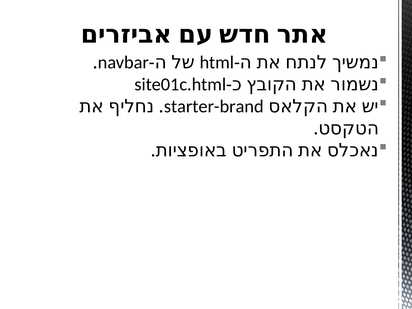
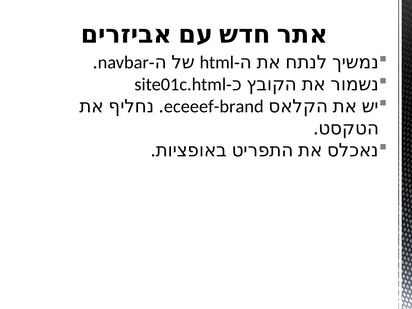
starter-brand: starter-brand -> eceeef-brand
